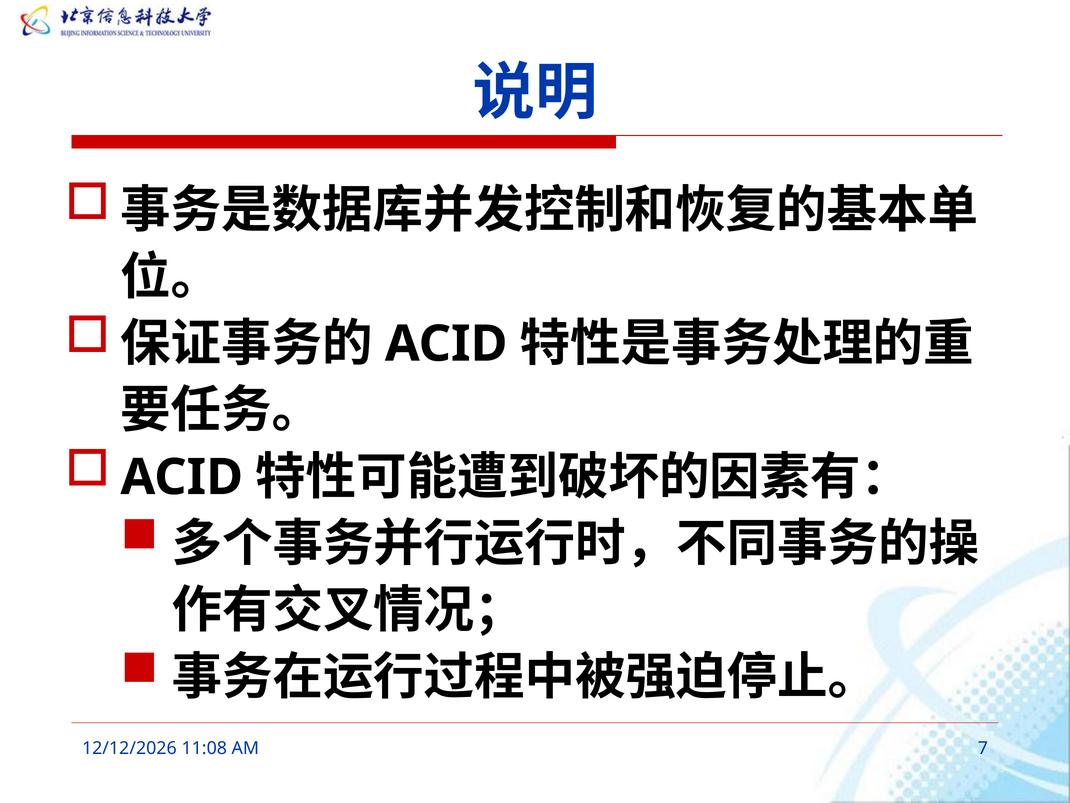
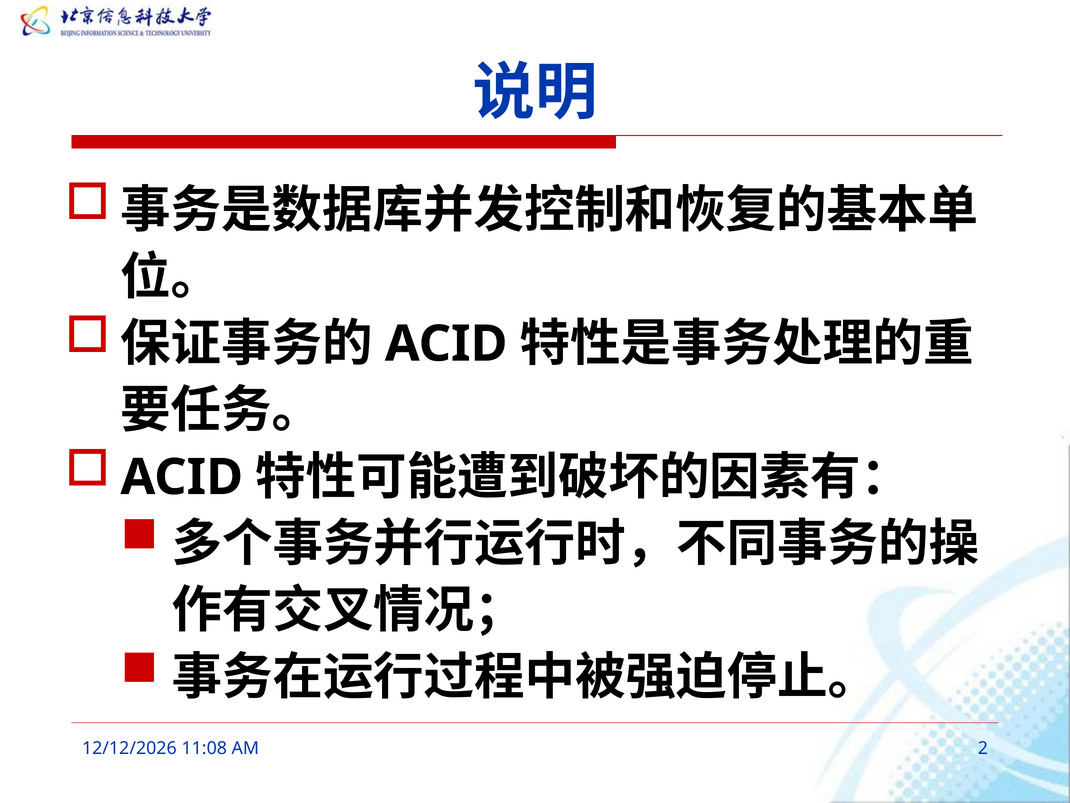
7: 7 -> 2
